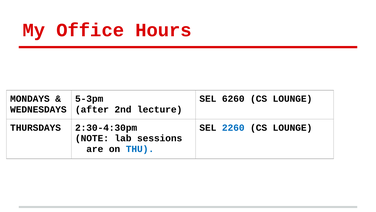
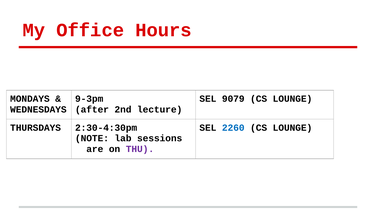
5-3pm: 5-3pm -> 9-3pm
6260: 6260 -> 9079
THU colour: blue -> purple
